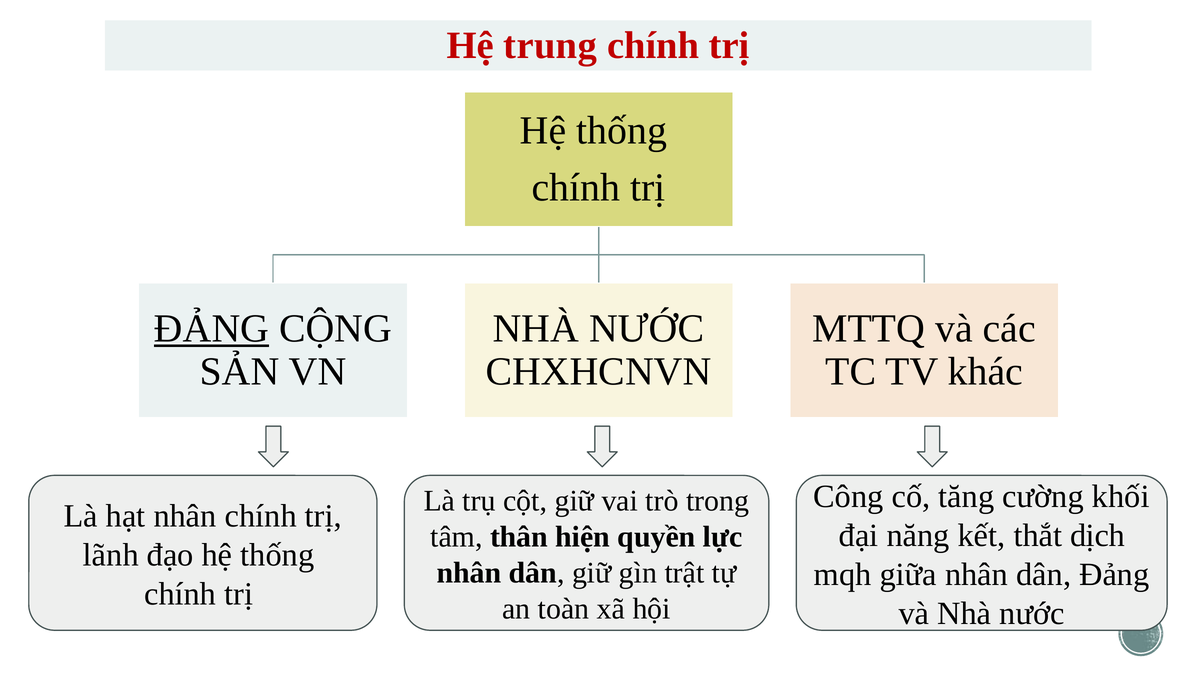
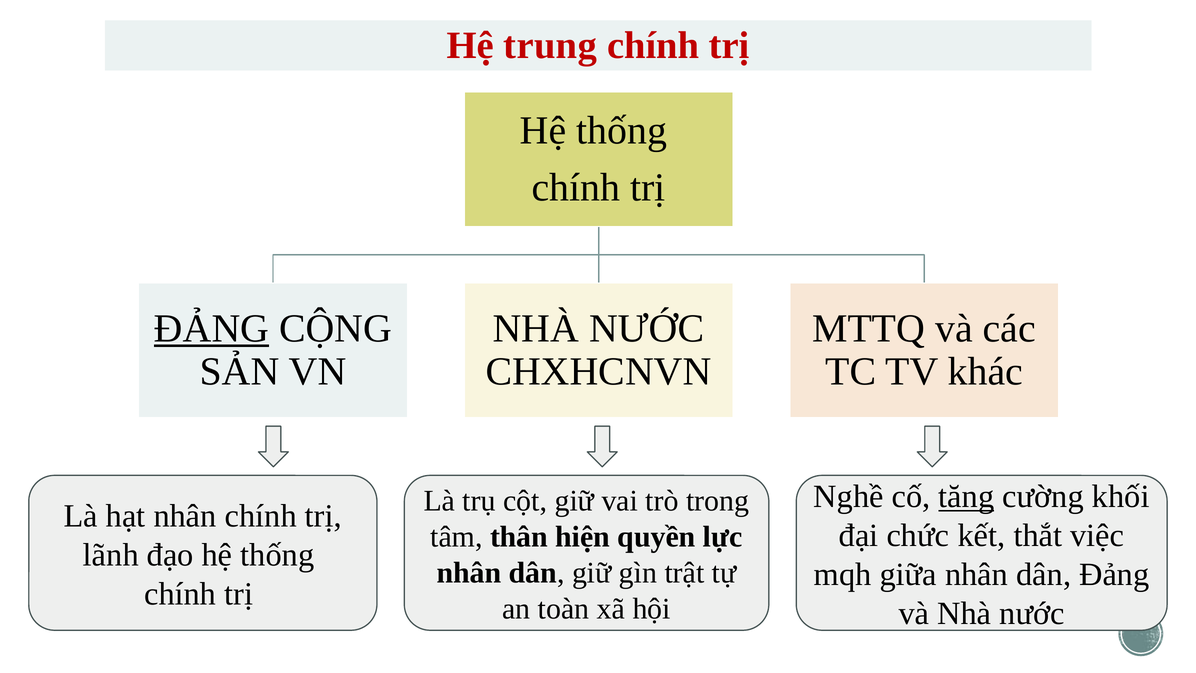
Công: Công -> Nghề
tăng underline: none -> present
năng: năng -> chức
dịch: dịch -> việc
